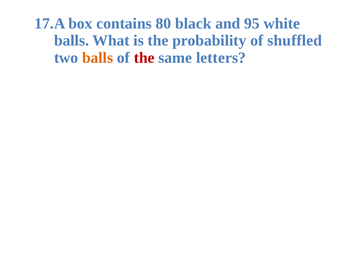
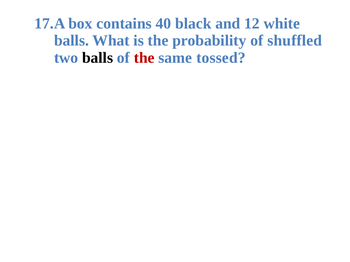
80: 80 -> 40
95: 95 -> 12
balls at (98, 58) colour: orange -> black
letters: letters -> tossed
